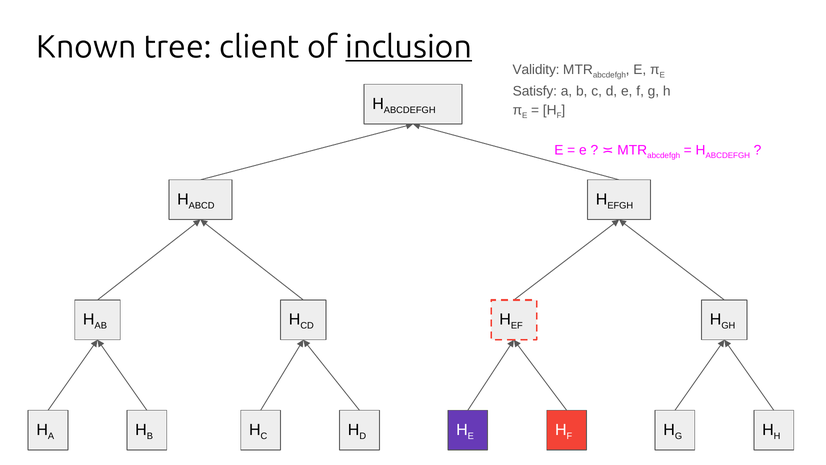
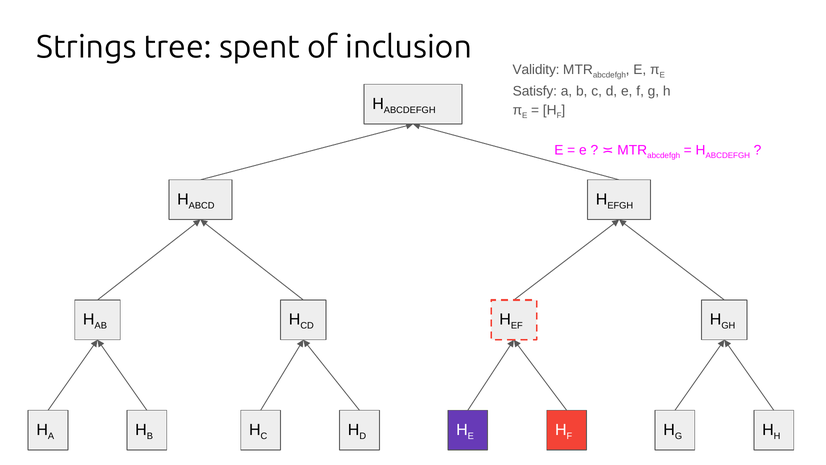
Known: Known -> Strings
client: client -> spent
inclusion underline: present -> none
